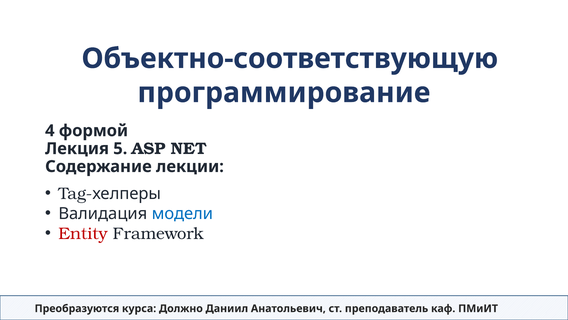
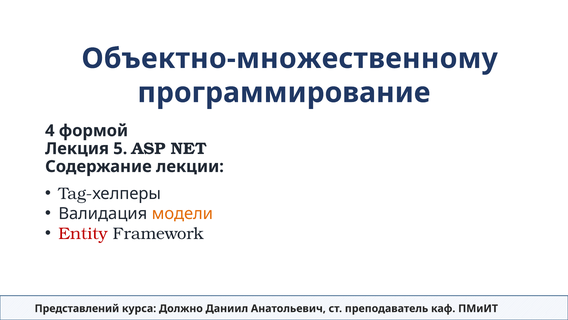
Объектно-соответствующую: Объектно-соответствующую -> Объектно-множественному
модели colour: blue -> orange
Преобразуются: Преобразуются -> Представлений
